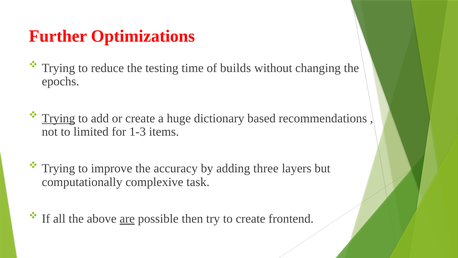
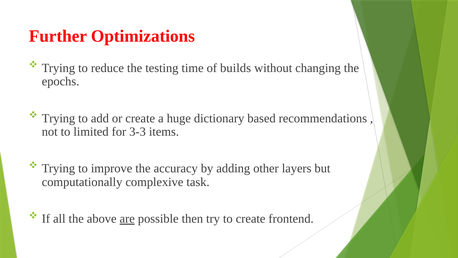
Trying at (58, 118) underline: present -> none
1-3: 1-3 -> 3-3
three: three -> other
